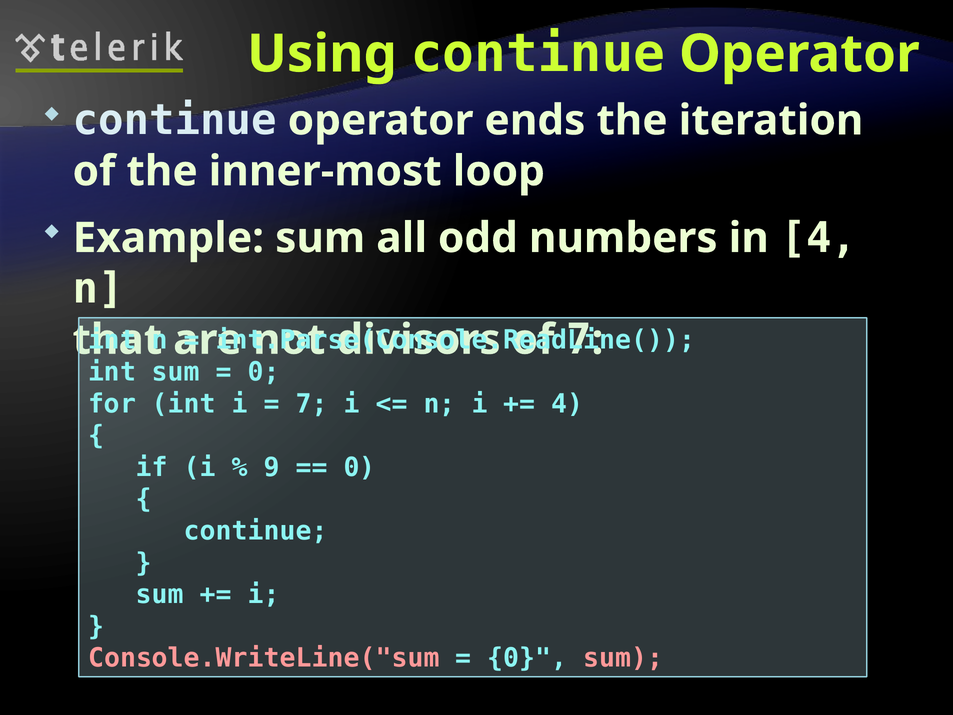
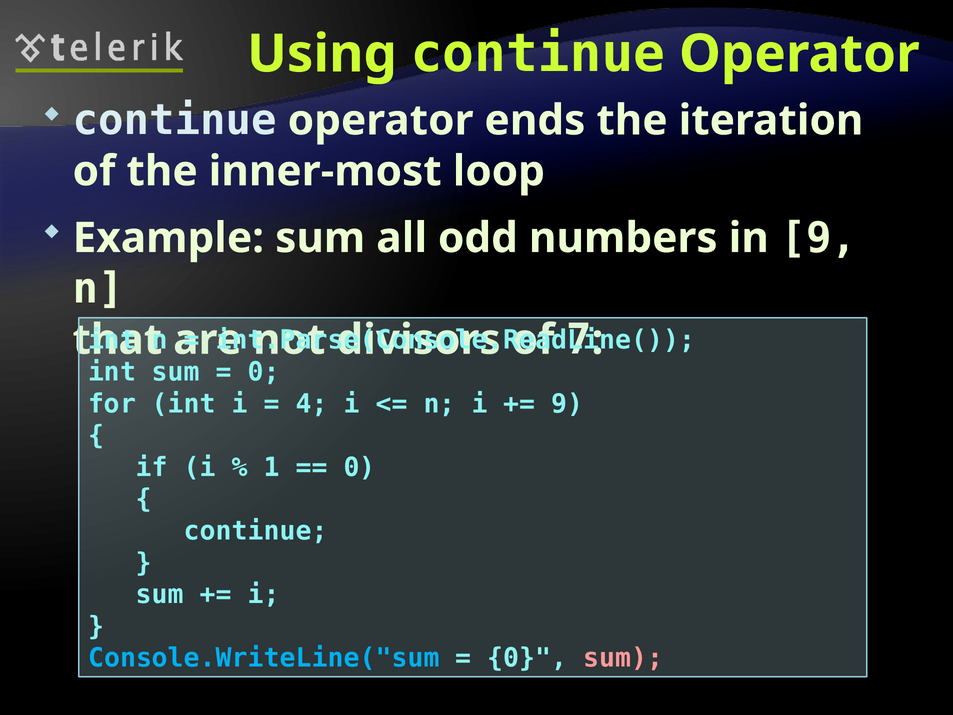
in 4: 4 -> 9
7 at (312, 404): 7 -> 4
4 at (567, 404): 4 -> 9
9: 9 -> 1
Console.WriteLine("sum colour: pink -> light blue
